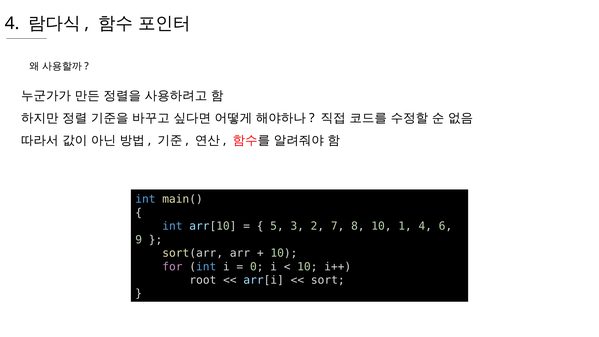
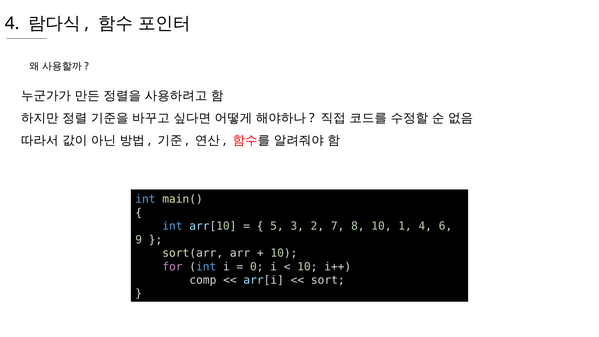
root: root -> comp
